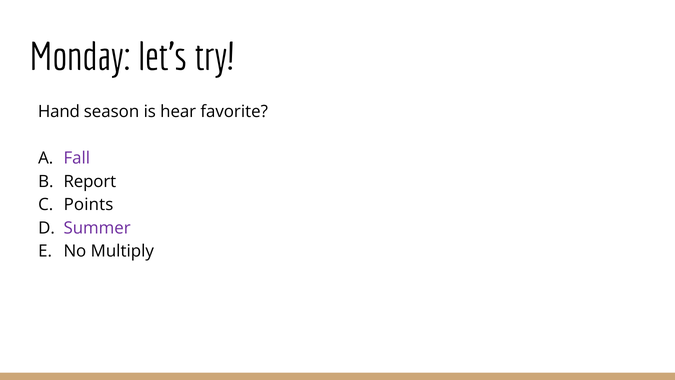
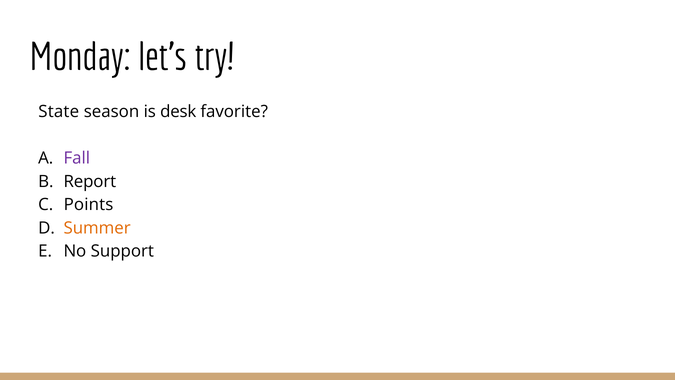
Hand: Hand -> State
hear: hear -> desk
Summer colour: purple -> orange
Multiply: Multiply -> Support
